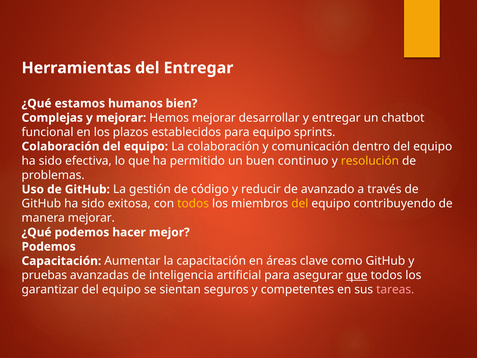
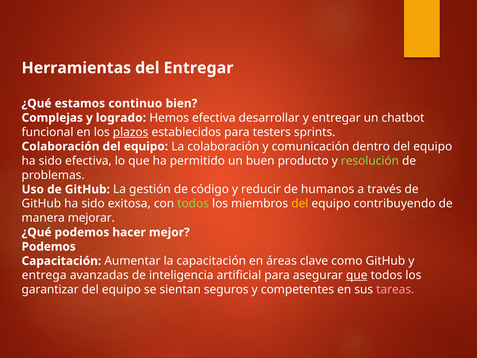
humanos: humanos -> continuo
y mejorar: mejorar -> logrado
Hemos mejorar: mejorar -> efectiva
plazos underline: none -> present
para equipo: equipo -> testers
continuo: continuo -> producto
resolución colour: yellow -> light green
avanzado: avanzado -> humanos
todos at (193, 204) colour: yellow -> light green
pruebas: pruebas -> entrega
